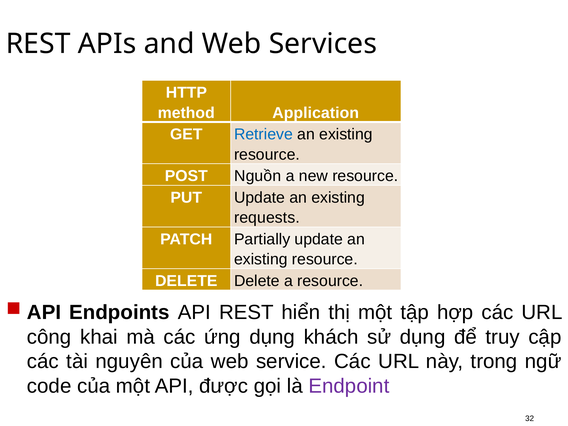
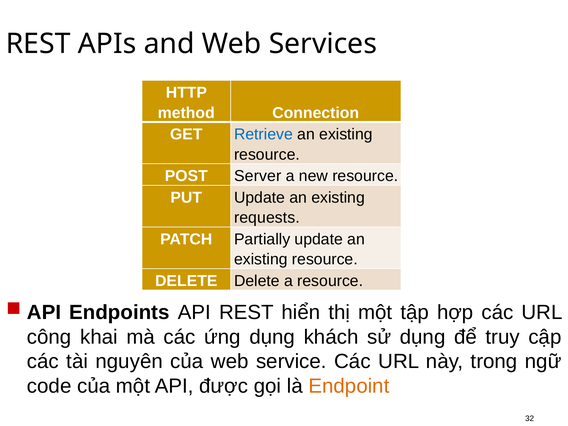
Application: Application -> Connection
Nguồn: Nguồn -> Server
Endpoint colour: purple -> orange
